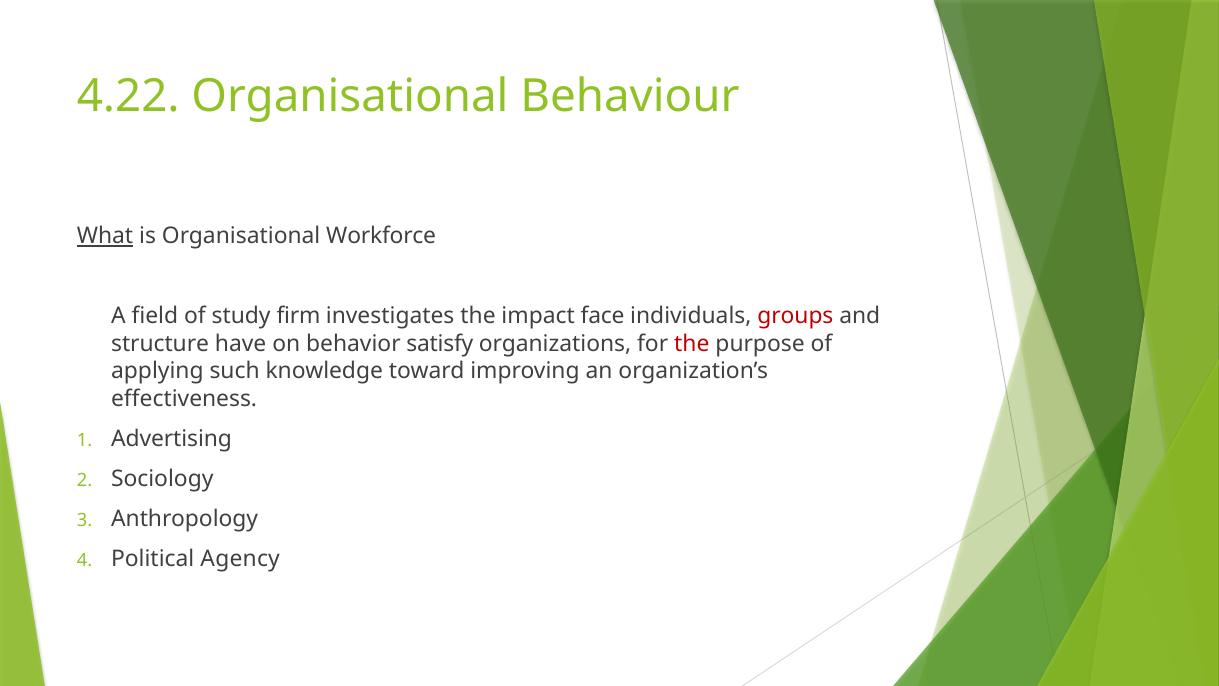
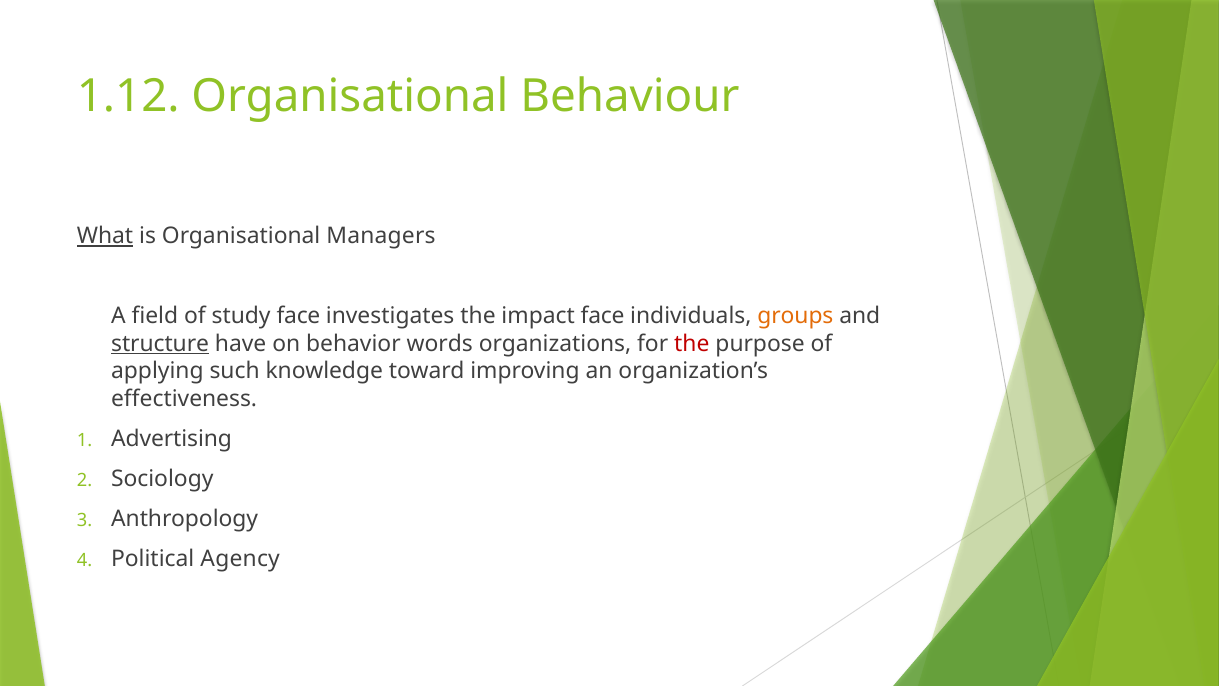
4.22: 4.22 -> 1.12
Workforce: Workforce -> Managers
study firm: firm -> face
groups colour: red -> orange
structure underline: none -> present
satisfy: satisfy -> words
